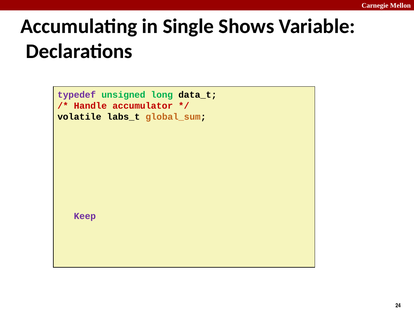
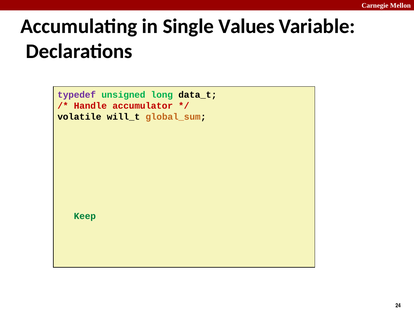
Shows: Shows -> Values
labs_t: labs_t -> will_t
Keep colour: purple -> green
